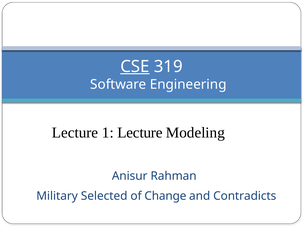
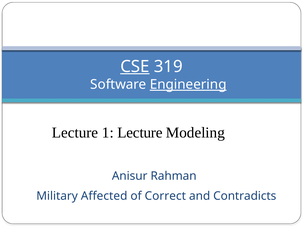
Engineering underline: none -> present
Selected: Selected -> Affected
Change: Change -> Correct
